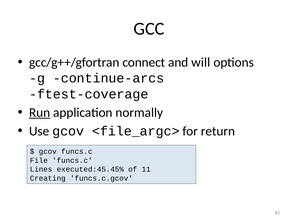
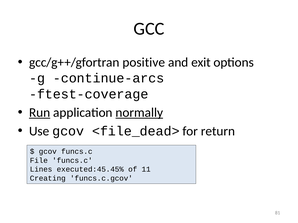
connect: connect -> positive
will: will -> exit
normally underline: none -> present
<file_argc>: <file_argc> -> <file_dead>
